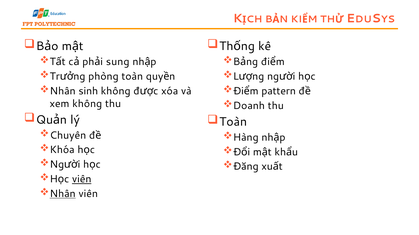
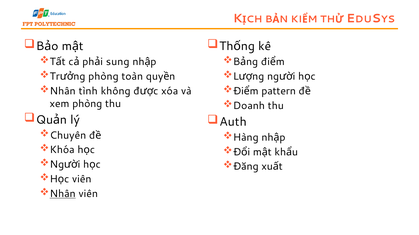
sinh: sinh -> tình
xem không: không -> phòng
Toàn at (233, 122): Toàn -> Auth
viên at (82, 180) underline: present -> none
